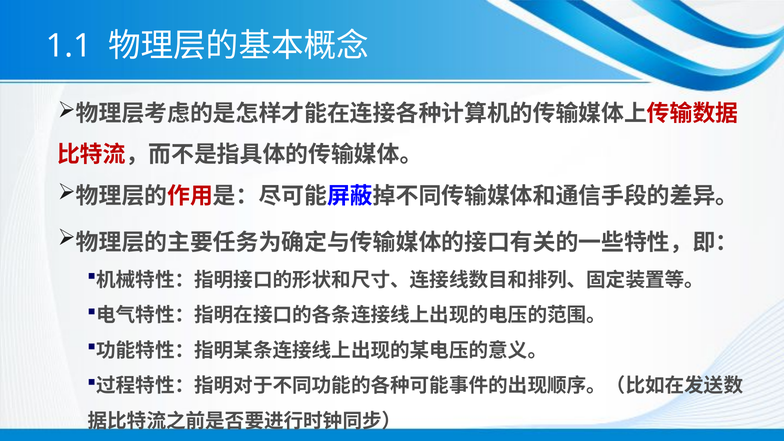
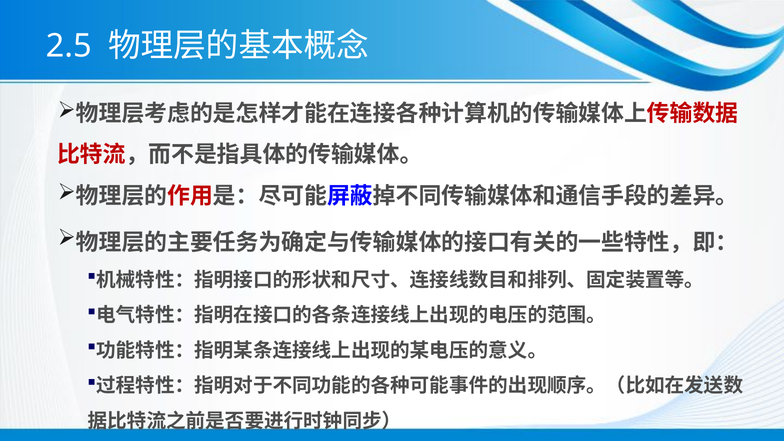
1.1: 1.1 -> 2.5
